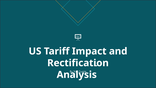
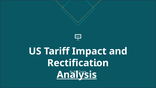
Analysis at (77, 74) underline: none -> present
